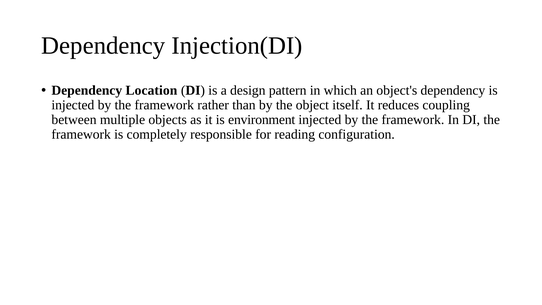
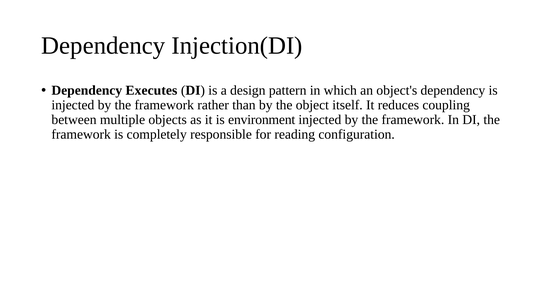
Location: Location -> Executes
